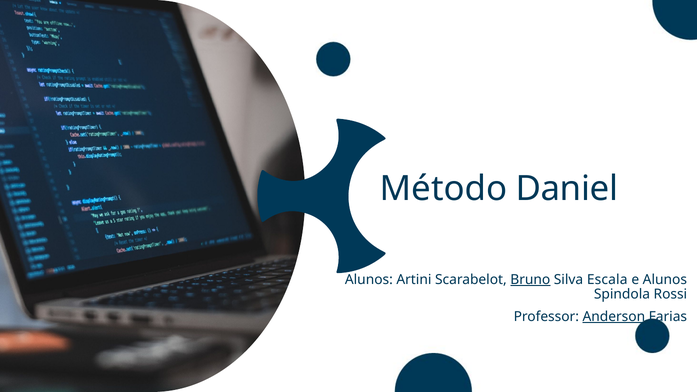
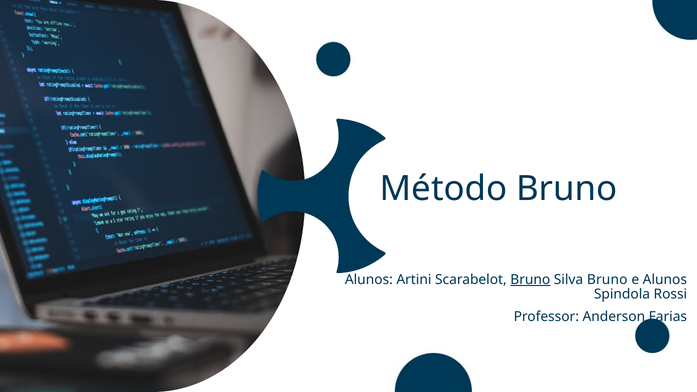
Método Daniel: Daniel -> Bruno
Silva Escala: Escala -> Bruno
Anderson underline: present -> none
